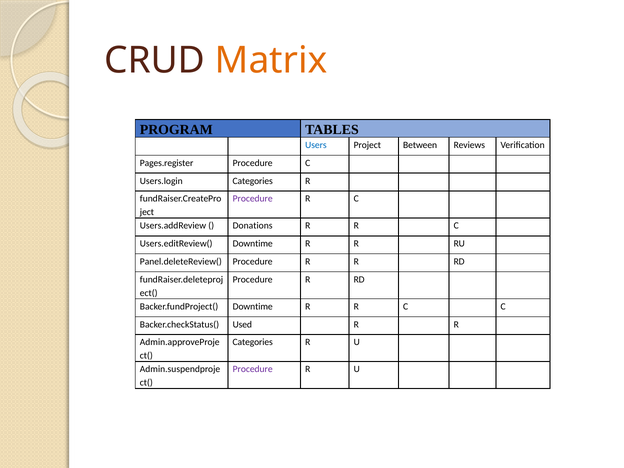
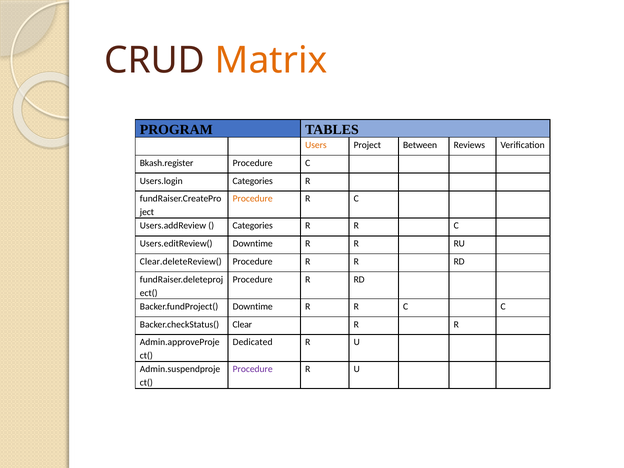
Users colour: blue -> orange
Pages.register: Pages.register -> Bkash.register
Procedure at (253, 199) colour: purple -> orange
Donations at (253, 226): Donations -> Categories
Panel.deleteReview(: Panel.deleteReview( -> Clear.deleteReview(
Used: Used -> Clear
Categories at (253, 342): Categories -> Dedicated
